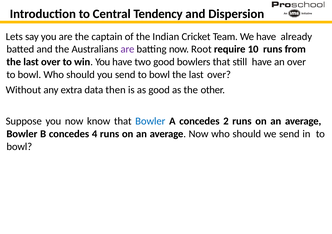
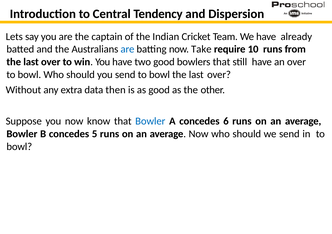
are at (127, 49) colour: purple -> blue
Root: Root -> Take
2: 2 -> 6
4: 4 -> 5
